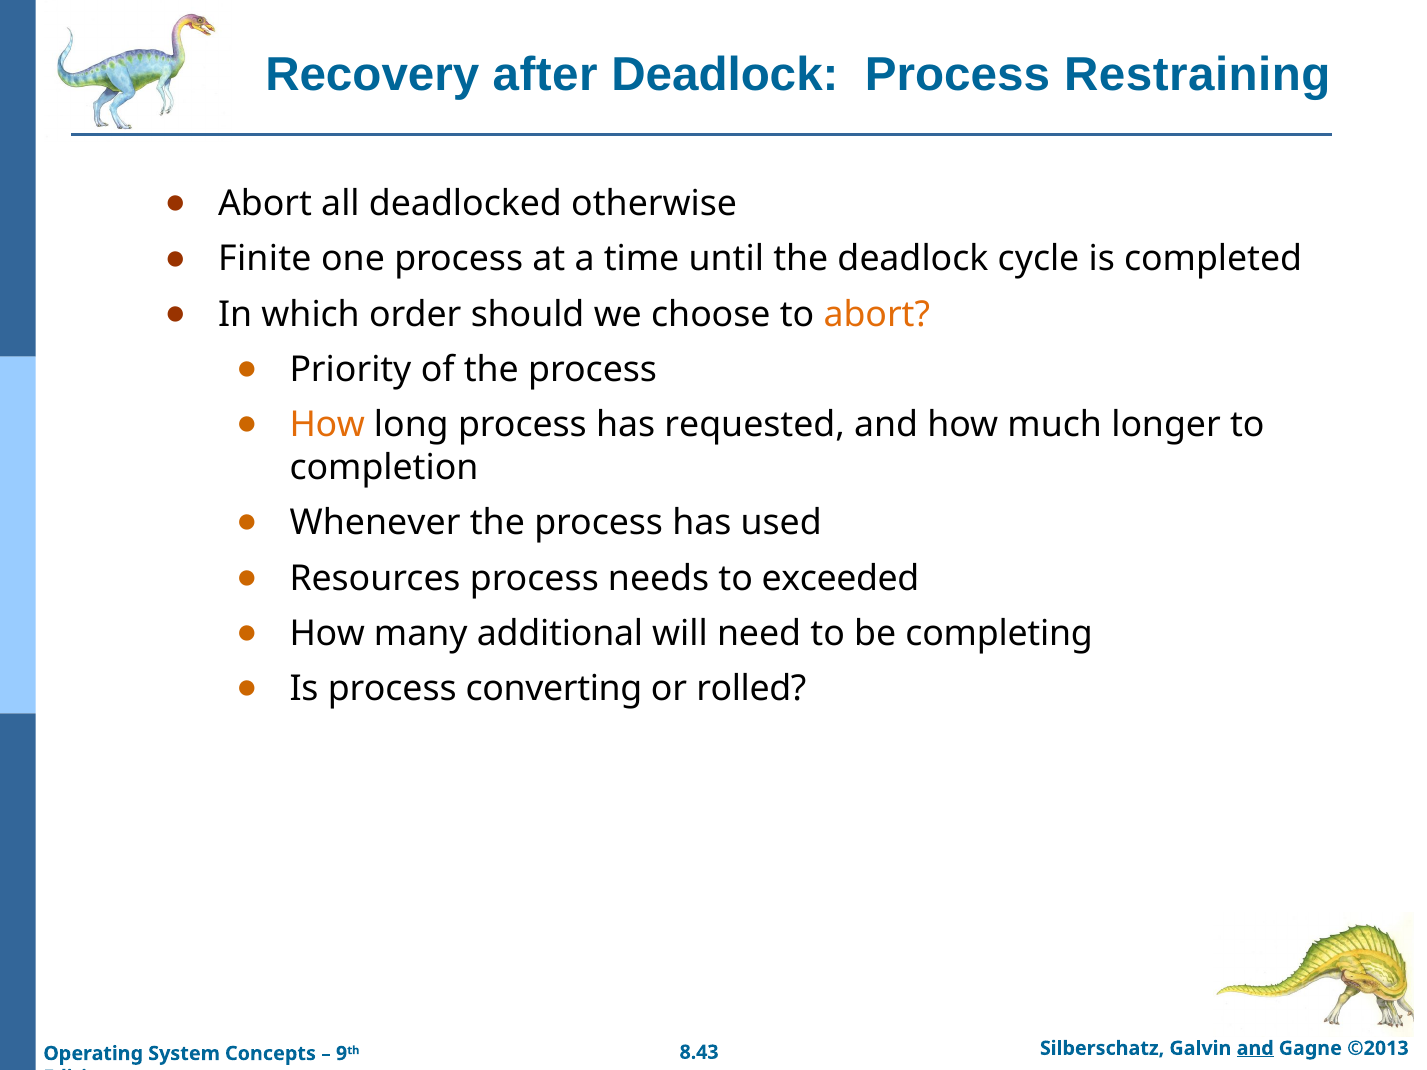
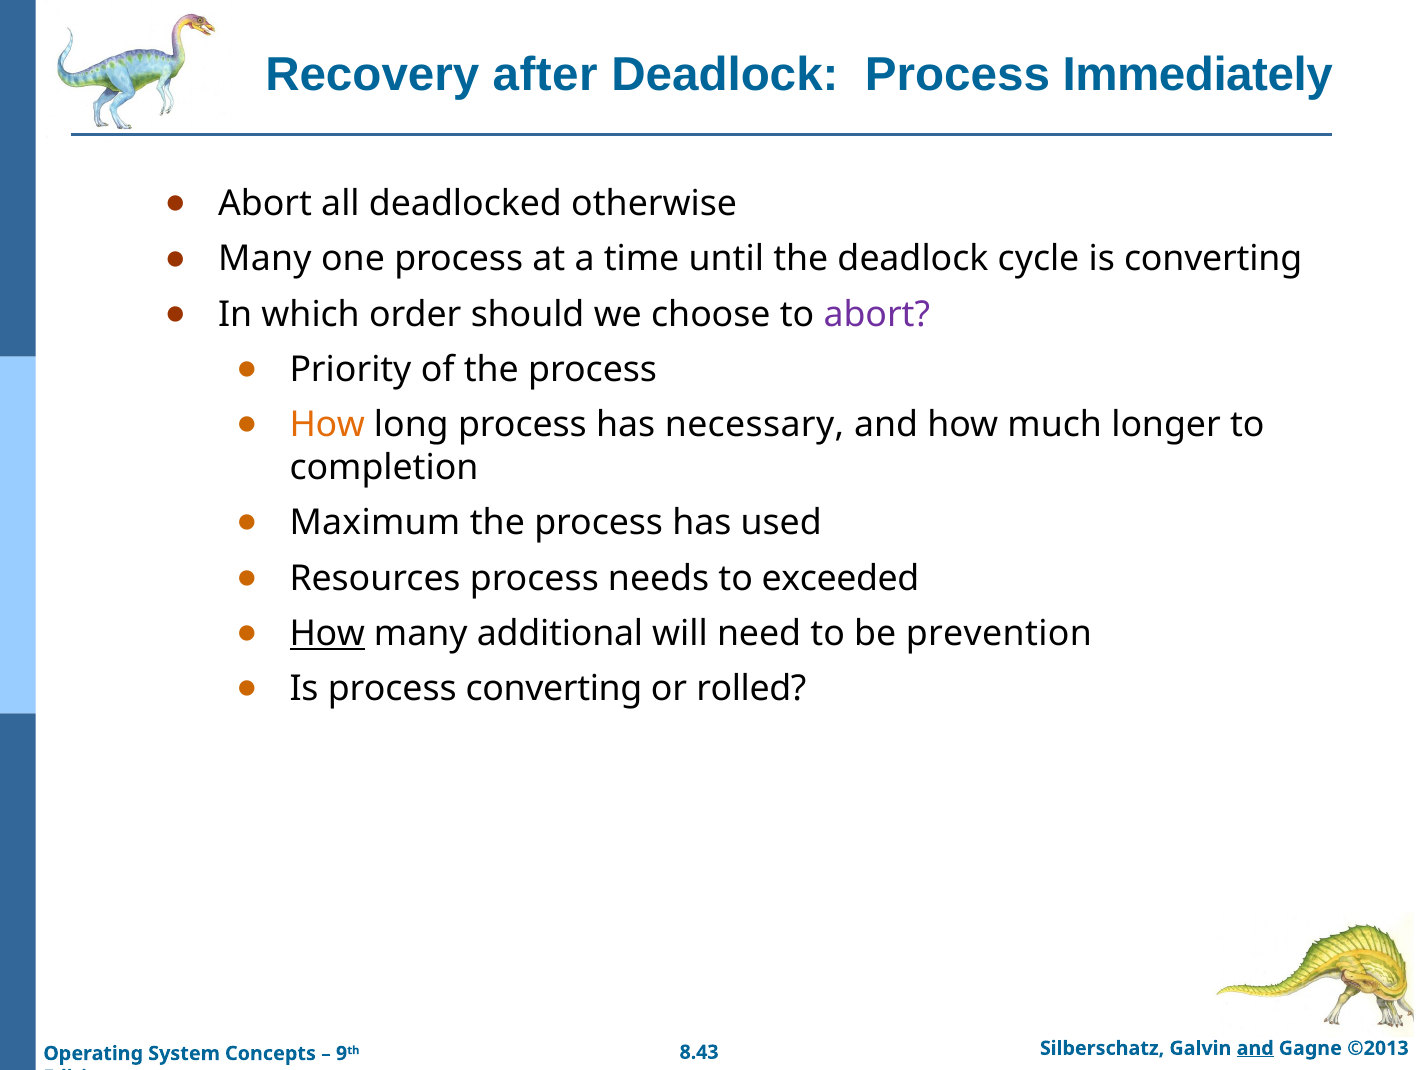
Restraining: Restraining -> Immediately
Finite at (265, 259): Finite -> Many
is completed: completed -> converting
abort at (877, 315) colour: orange -> purple
requested: requested -> necessary
Whenever: Whenever -> Maximum
How at (327, 634) underline: none -> present
completing: completing -> prevention
